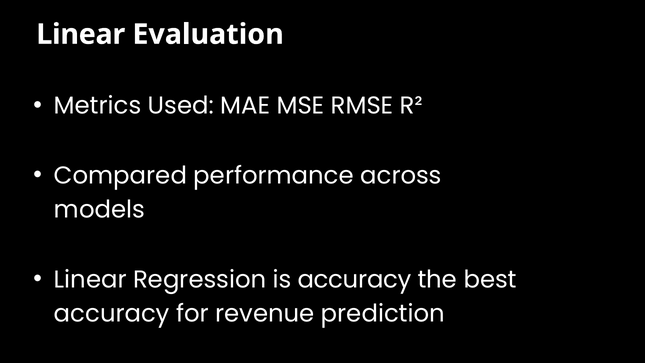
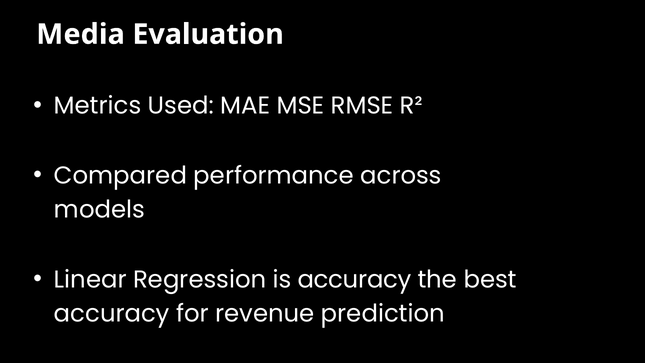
Linear at (81, 34): Linear -> Media
